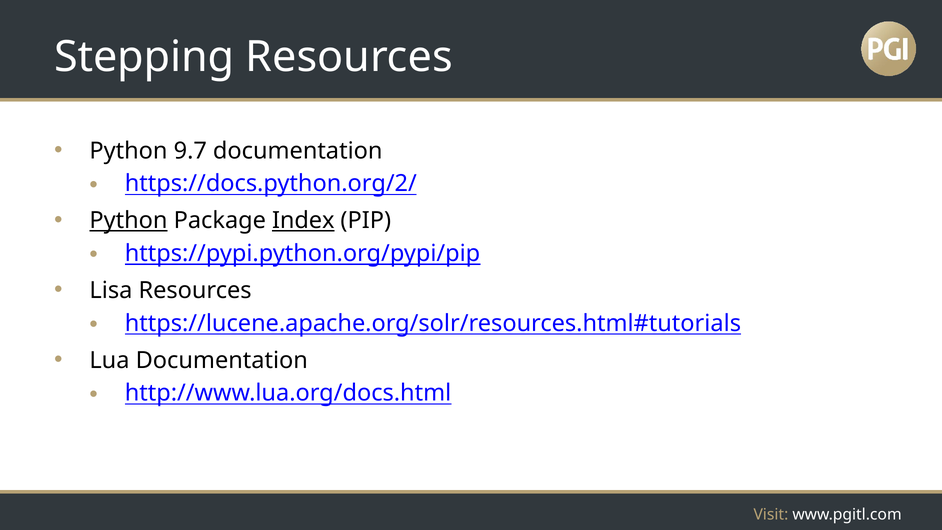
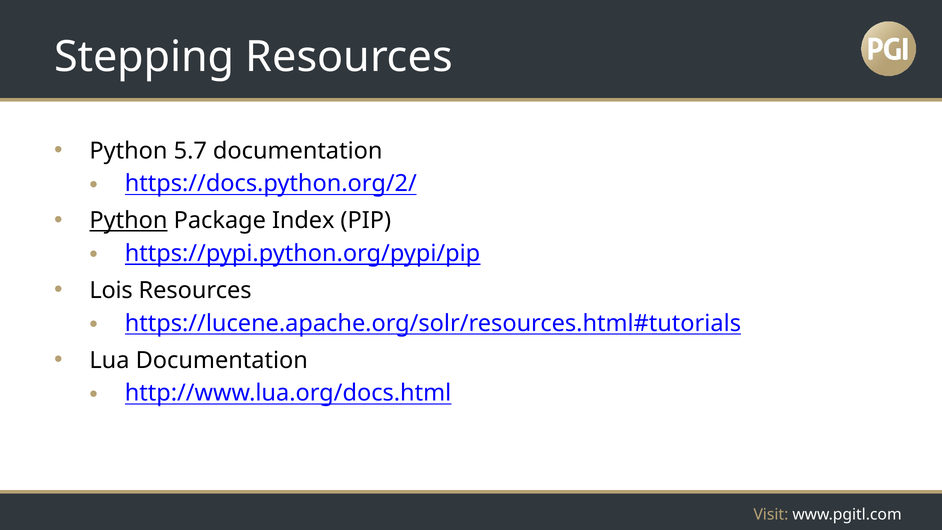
9.7: 9.7 -> 5.7
Index underline: present -> none
Lisa: Lisa -> Lois
